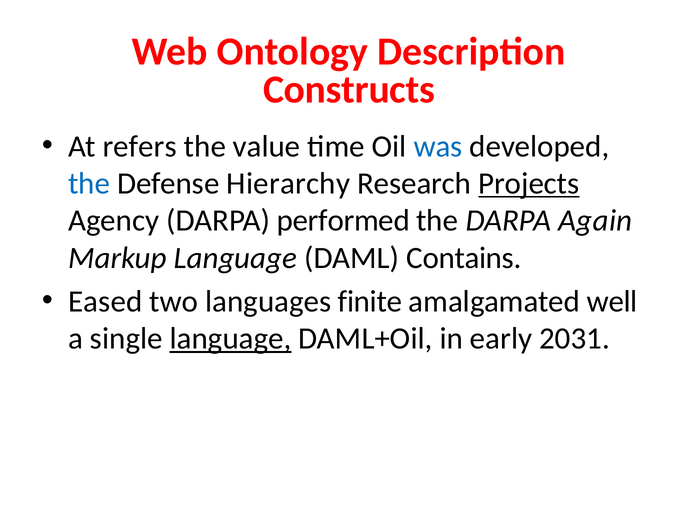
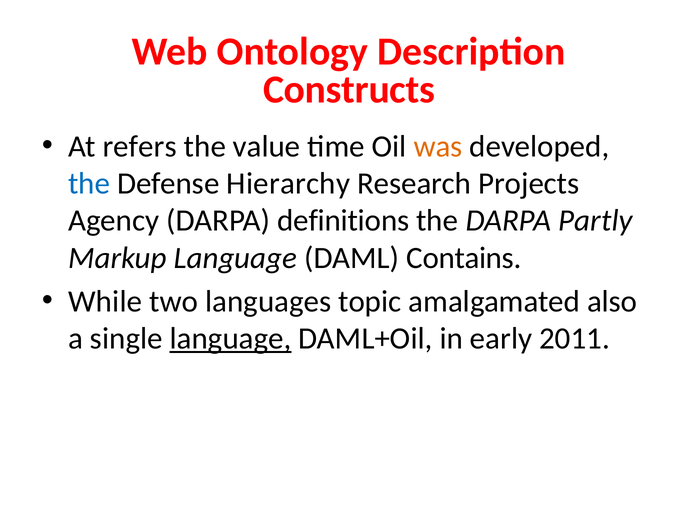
was colour: blue -> orange
Projects underline: present -> none
performed: performed -> definitions
Again: Again -> Partly
Eased: Eased -> While
finite: finite -> topic
well: well -> also
2031: 2031 -> 2011
